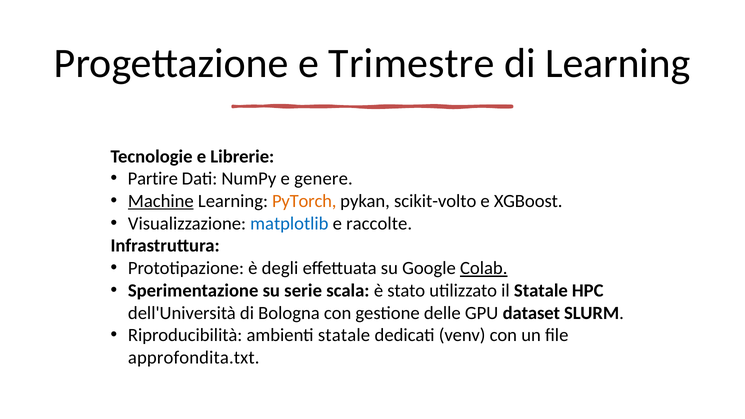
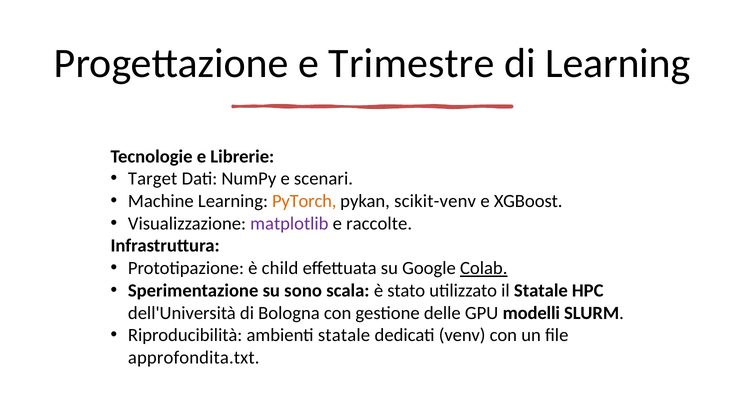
Partire: Partire -> Target
genere: genere -> scenari
Machine underline: present -> none
scikit-volto: scikit-volto -> scikit-venv
matplotlib colour: blue -> purple
degli: degli -> child
serie: serie -> sono
dataset: dataset -> modelli
